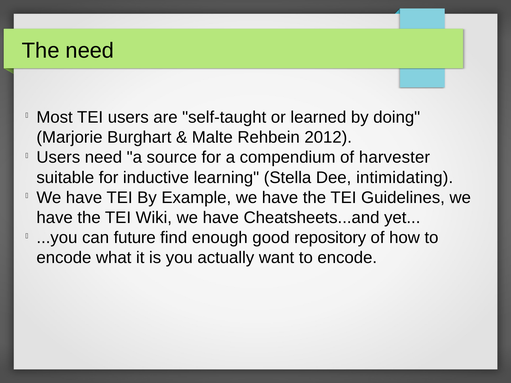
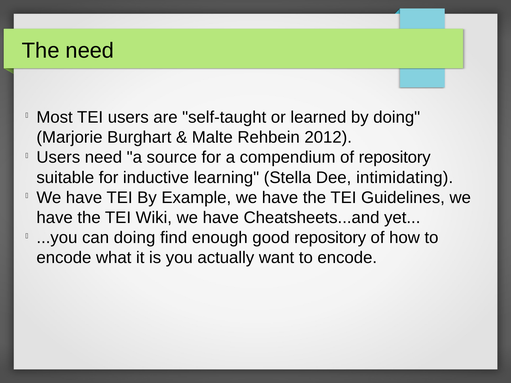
of harvester: harvester -> repository
can future: future -> doing
